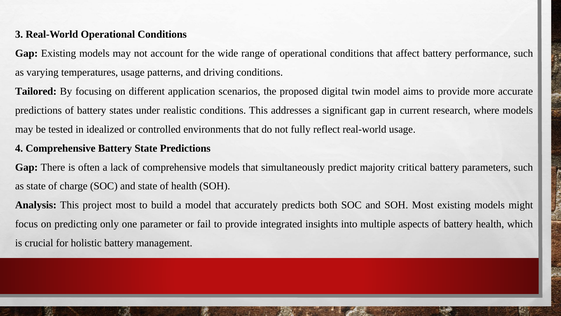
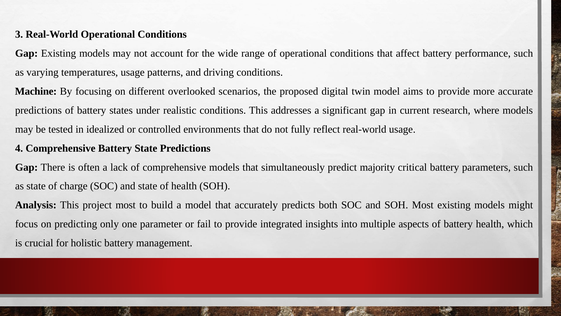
Tailored: Tailored -> Machine
application: application -> overlooked
